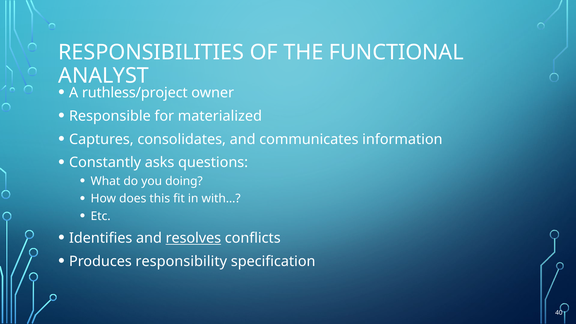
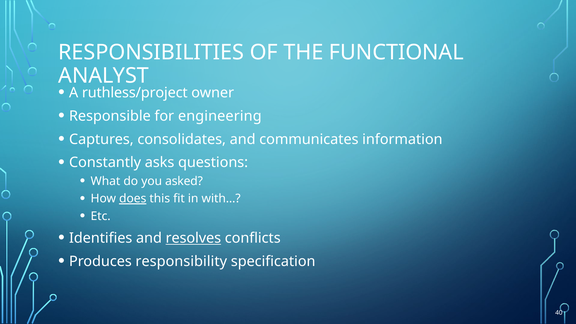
materialized: materialized -> engineering
doing: doing -> asked
does underline: none -> present
